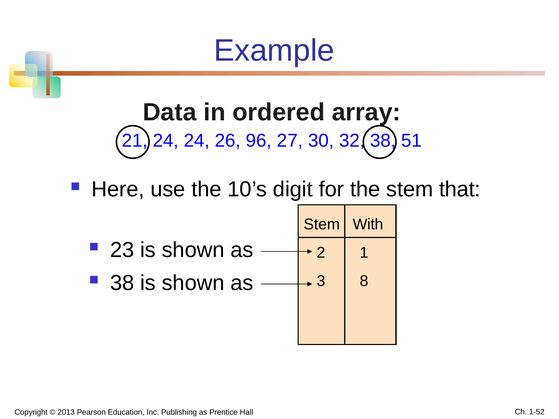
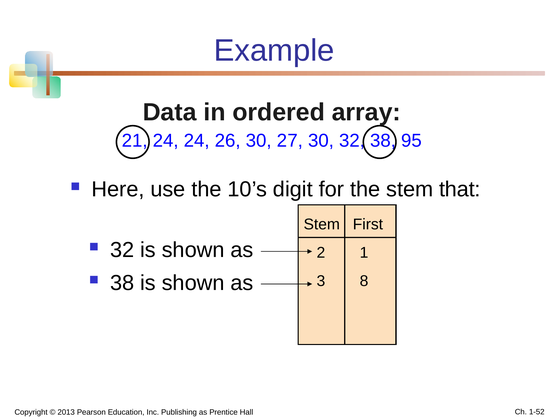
26 96: 96 -> 30
51: 51 -> 95
With: With -> First
23 at (122, 250): 23 -> 32
